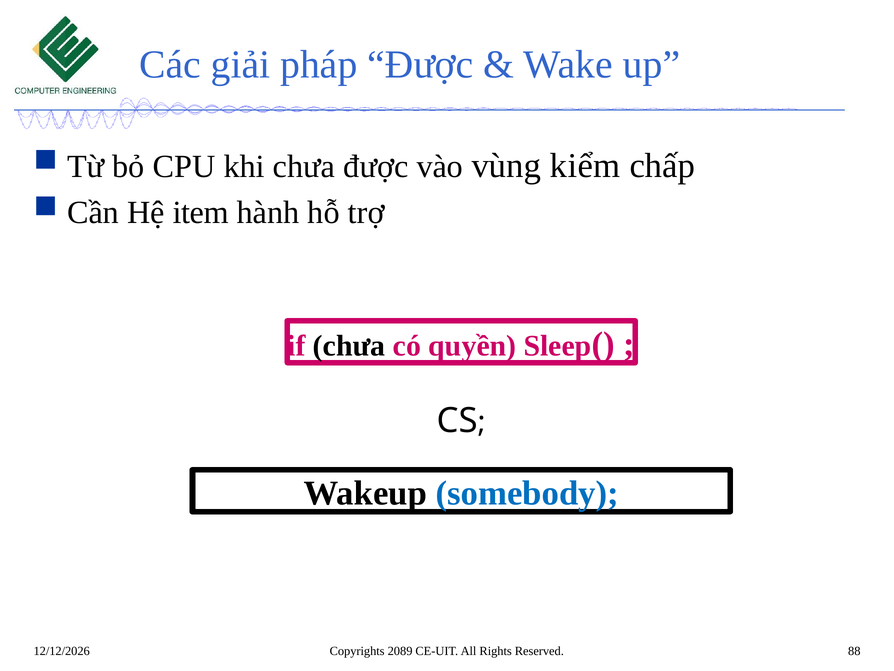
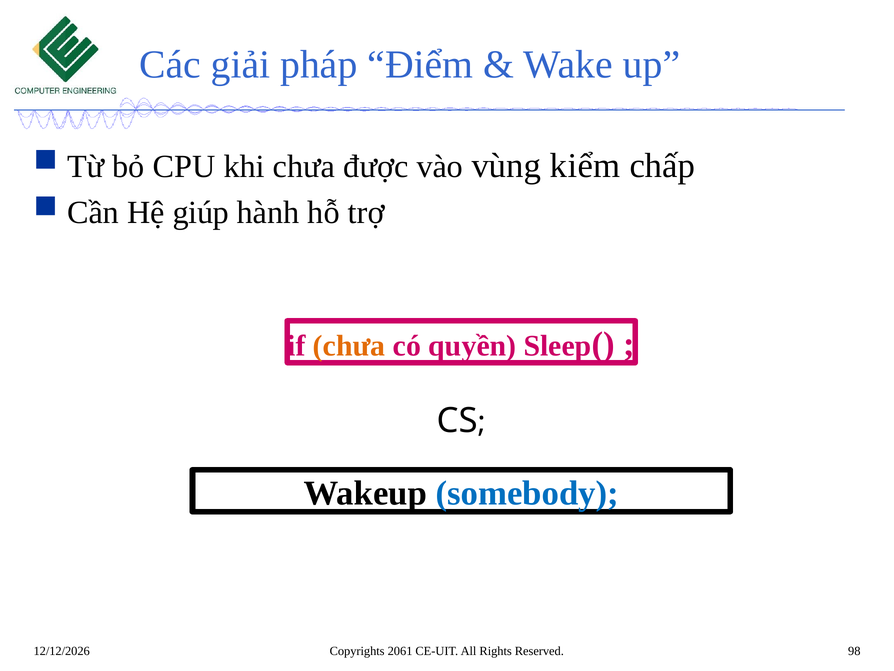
pháp Được: Được -> Điểm
item: item -> giúp
chưa at (349, 345) colour: black -> orange
2089: 2089 -> 2061
88: 88 -> 98
